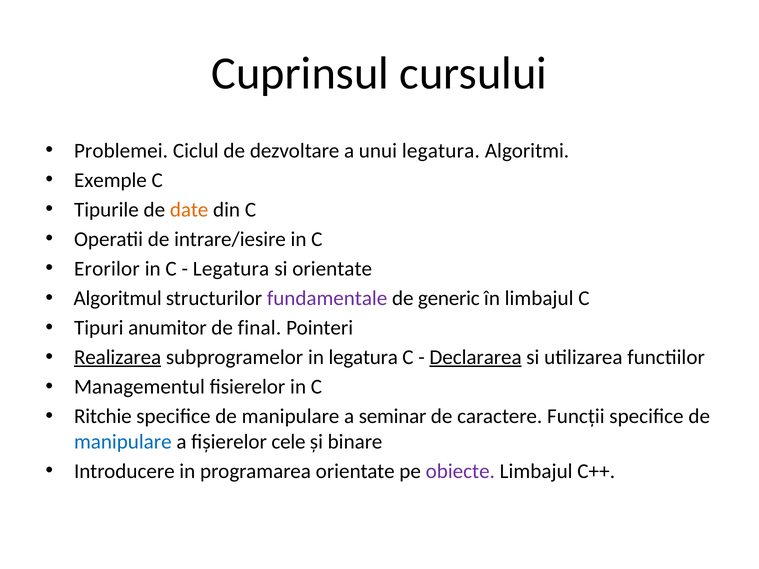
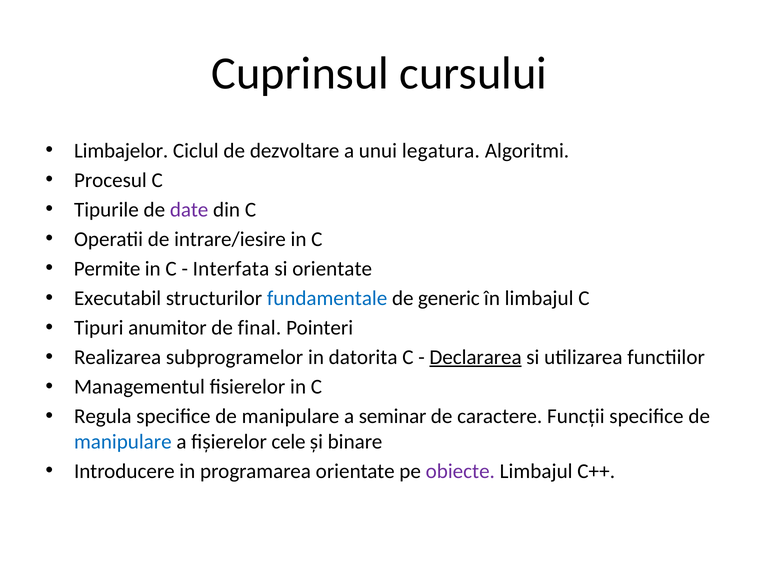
Problemei: Problemei -> Limbajelor
Exemple: Exemple -> Procesul
date colour: orange -> purple
Erorilor: Erorilor -> Permite
Legatura at (231, 269): Legatura -> Interfata
Algoritmul: Algoritmul -> Executabil
fundamentale colour: purple -> blue
Realizarea underline: present -> none
in legatura: legatura -> datorita
Ritchie: Ritchie -> Regula
